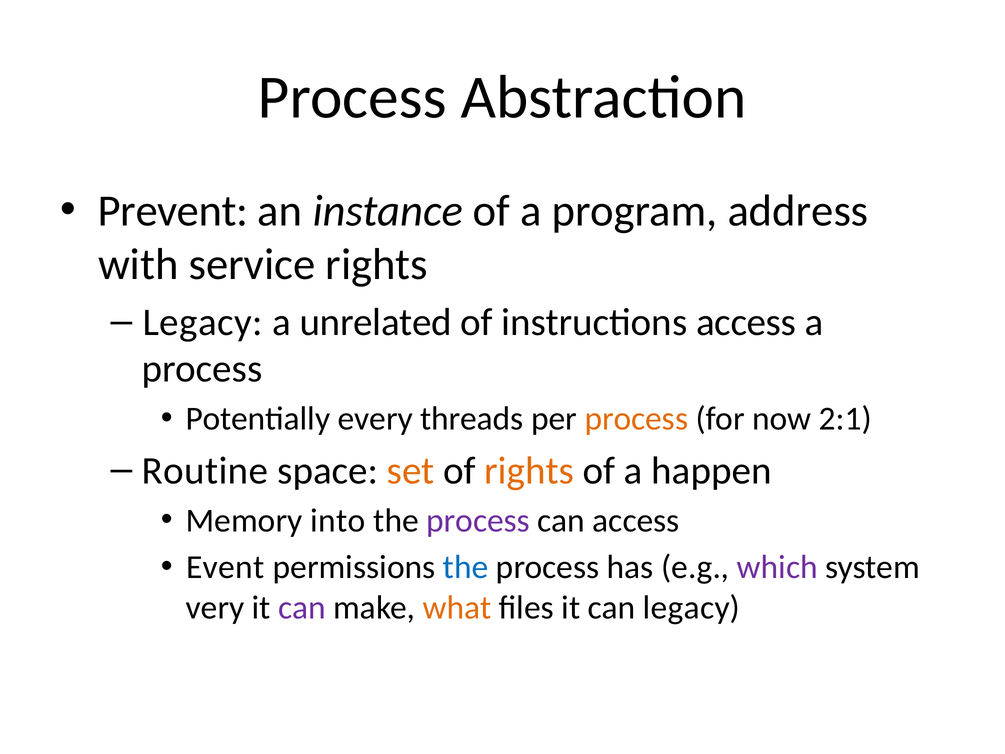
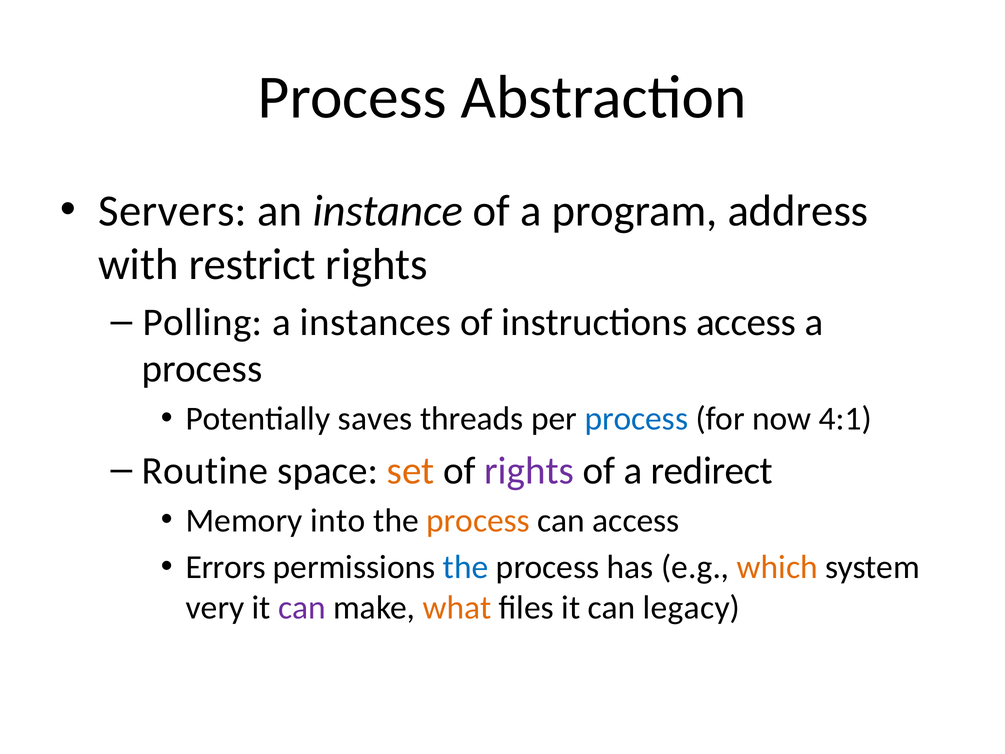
Prevent: Prevent -> Servers
service: service -> restrict
Legacy at (203, 322): Legacy -> Polling
unrelated: unrelated -> instances
every: every -> saves
process at (636, 419) colour: orange -> blue
2:1: 2:1 -> 4:1
rights at (529, 470) colour: orange -> purple
happen: happen -> redirect
process at (478, 520) colour: purple -> orange
Event: Event -> Errors
which colour: purple -> orange
